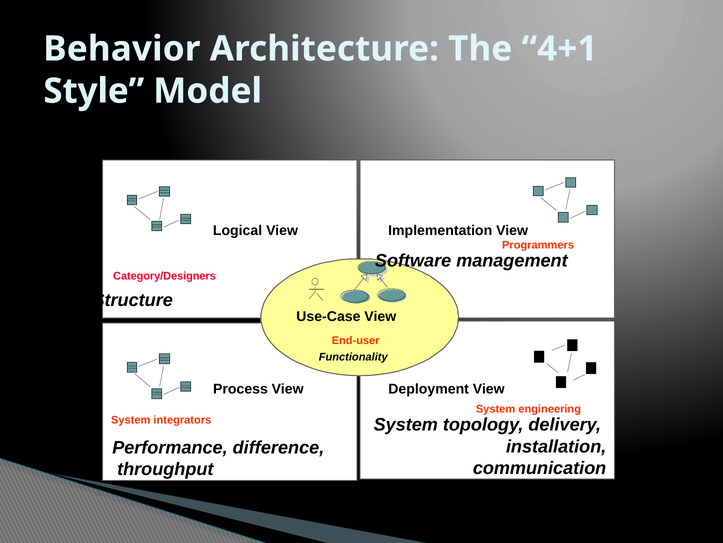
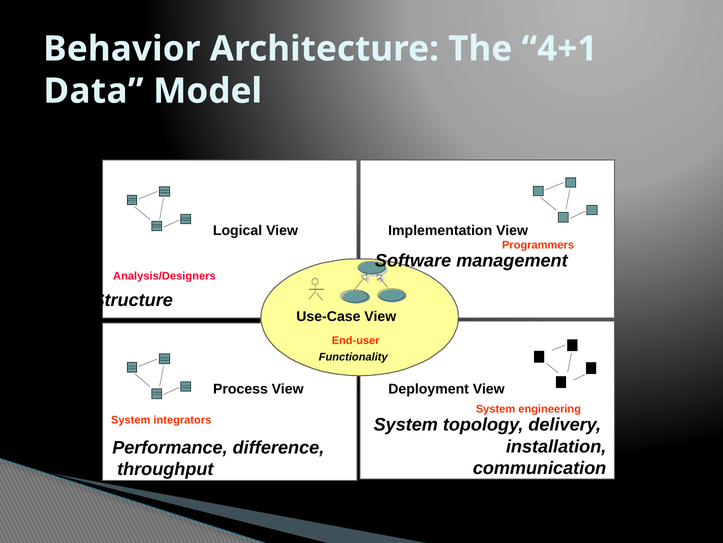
Style: Style -> Data
Category/Designers: Category/Designers -> Analysis/Designers
